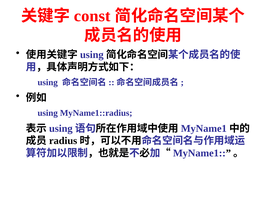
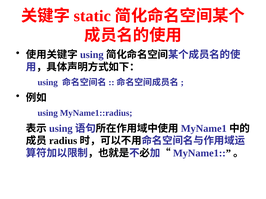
const: const -> static
